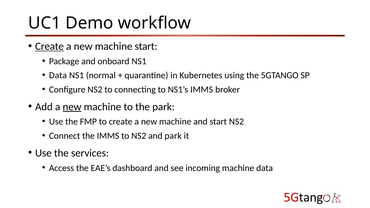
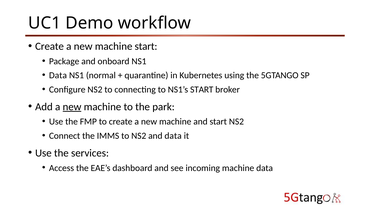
Create at (49, 46) underline: present -> none
NS1’s IMMS: IMMS -> START
and park: park -> data
